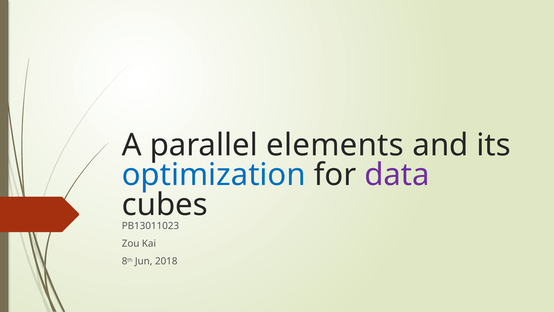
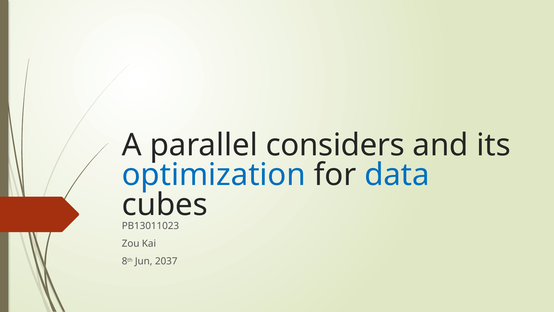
elements: elements -> considers
data colour: purple -> blue
2018: 2018 -> 2037
